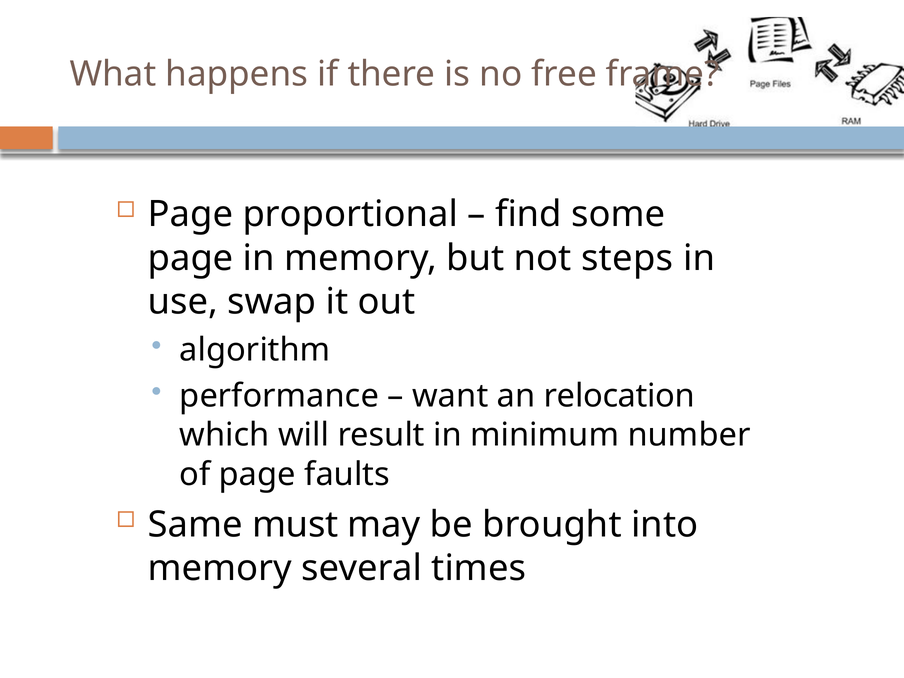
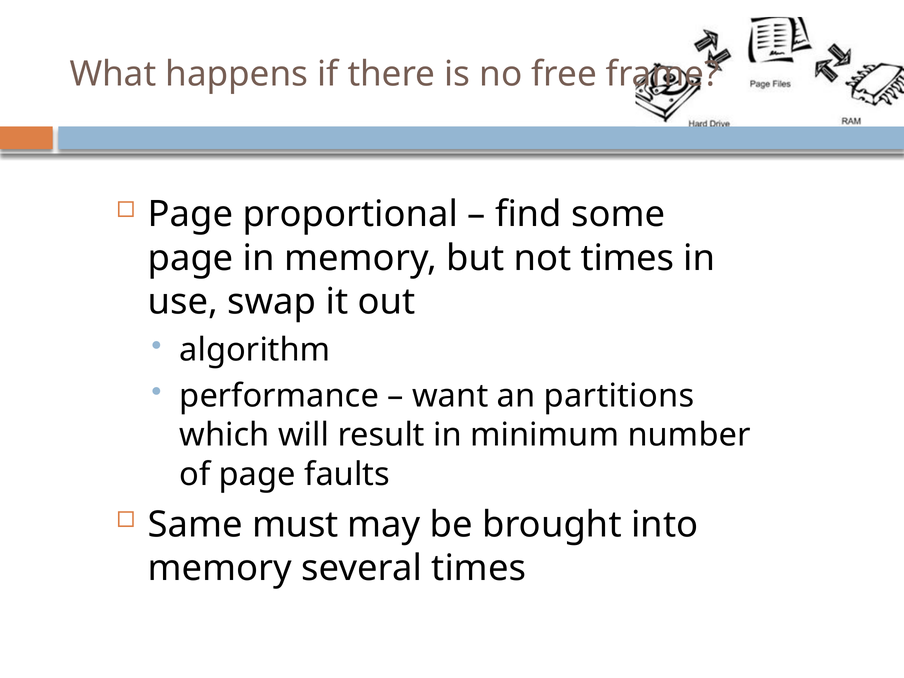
not steps: steps -> times
relocation: relocation -> partitions
